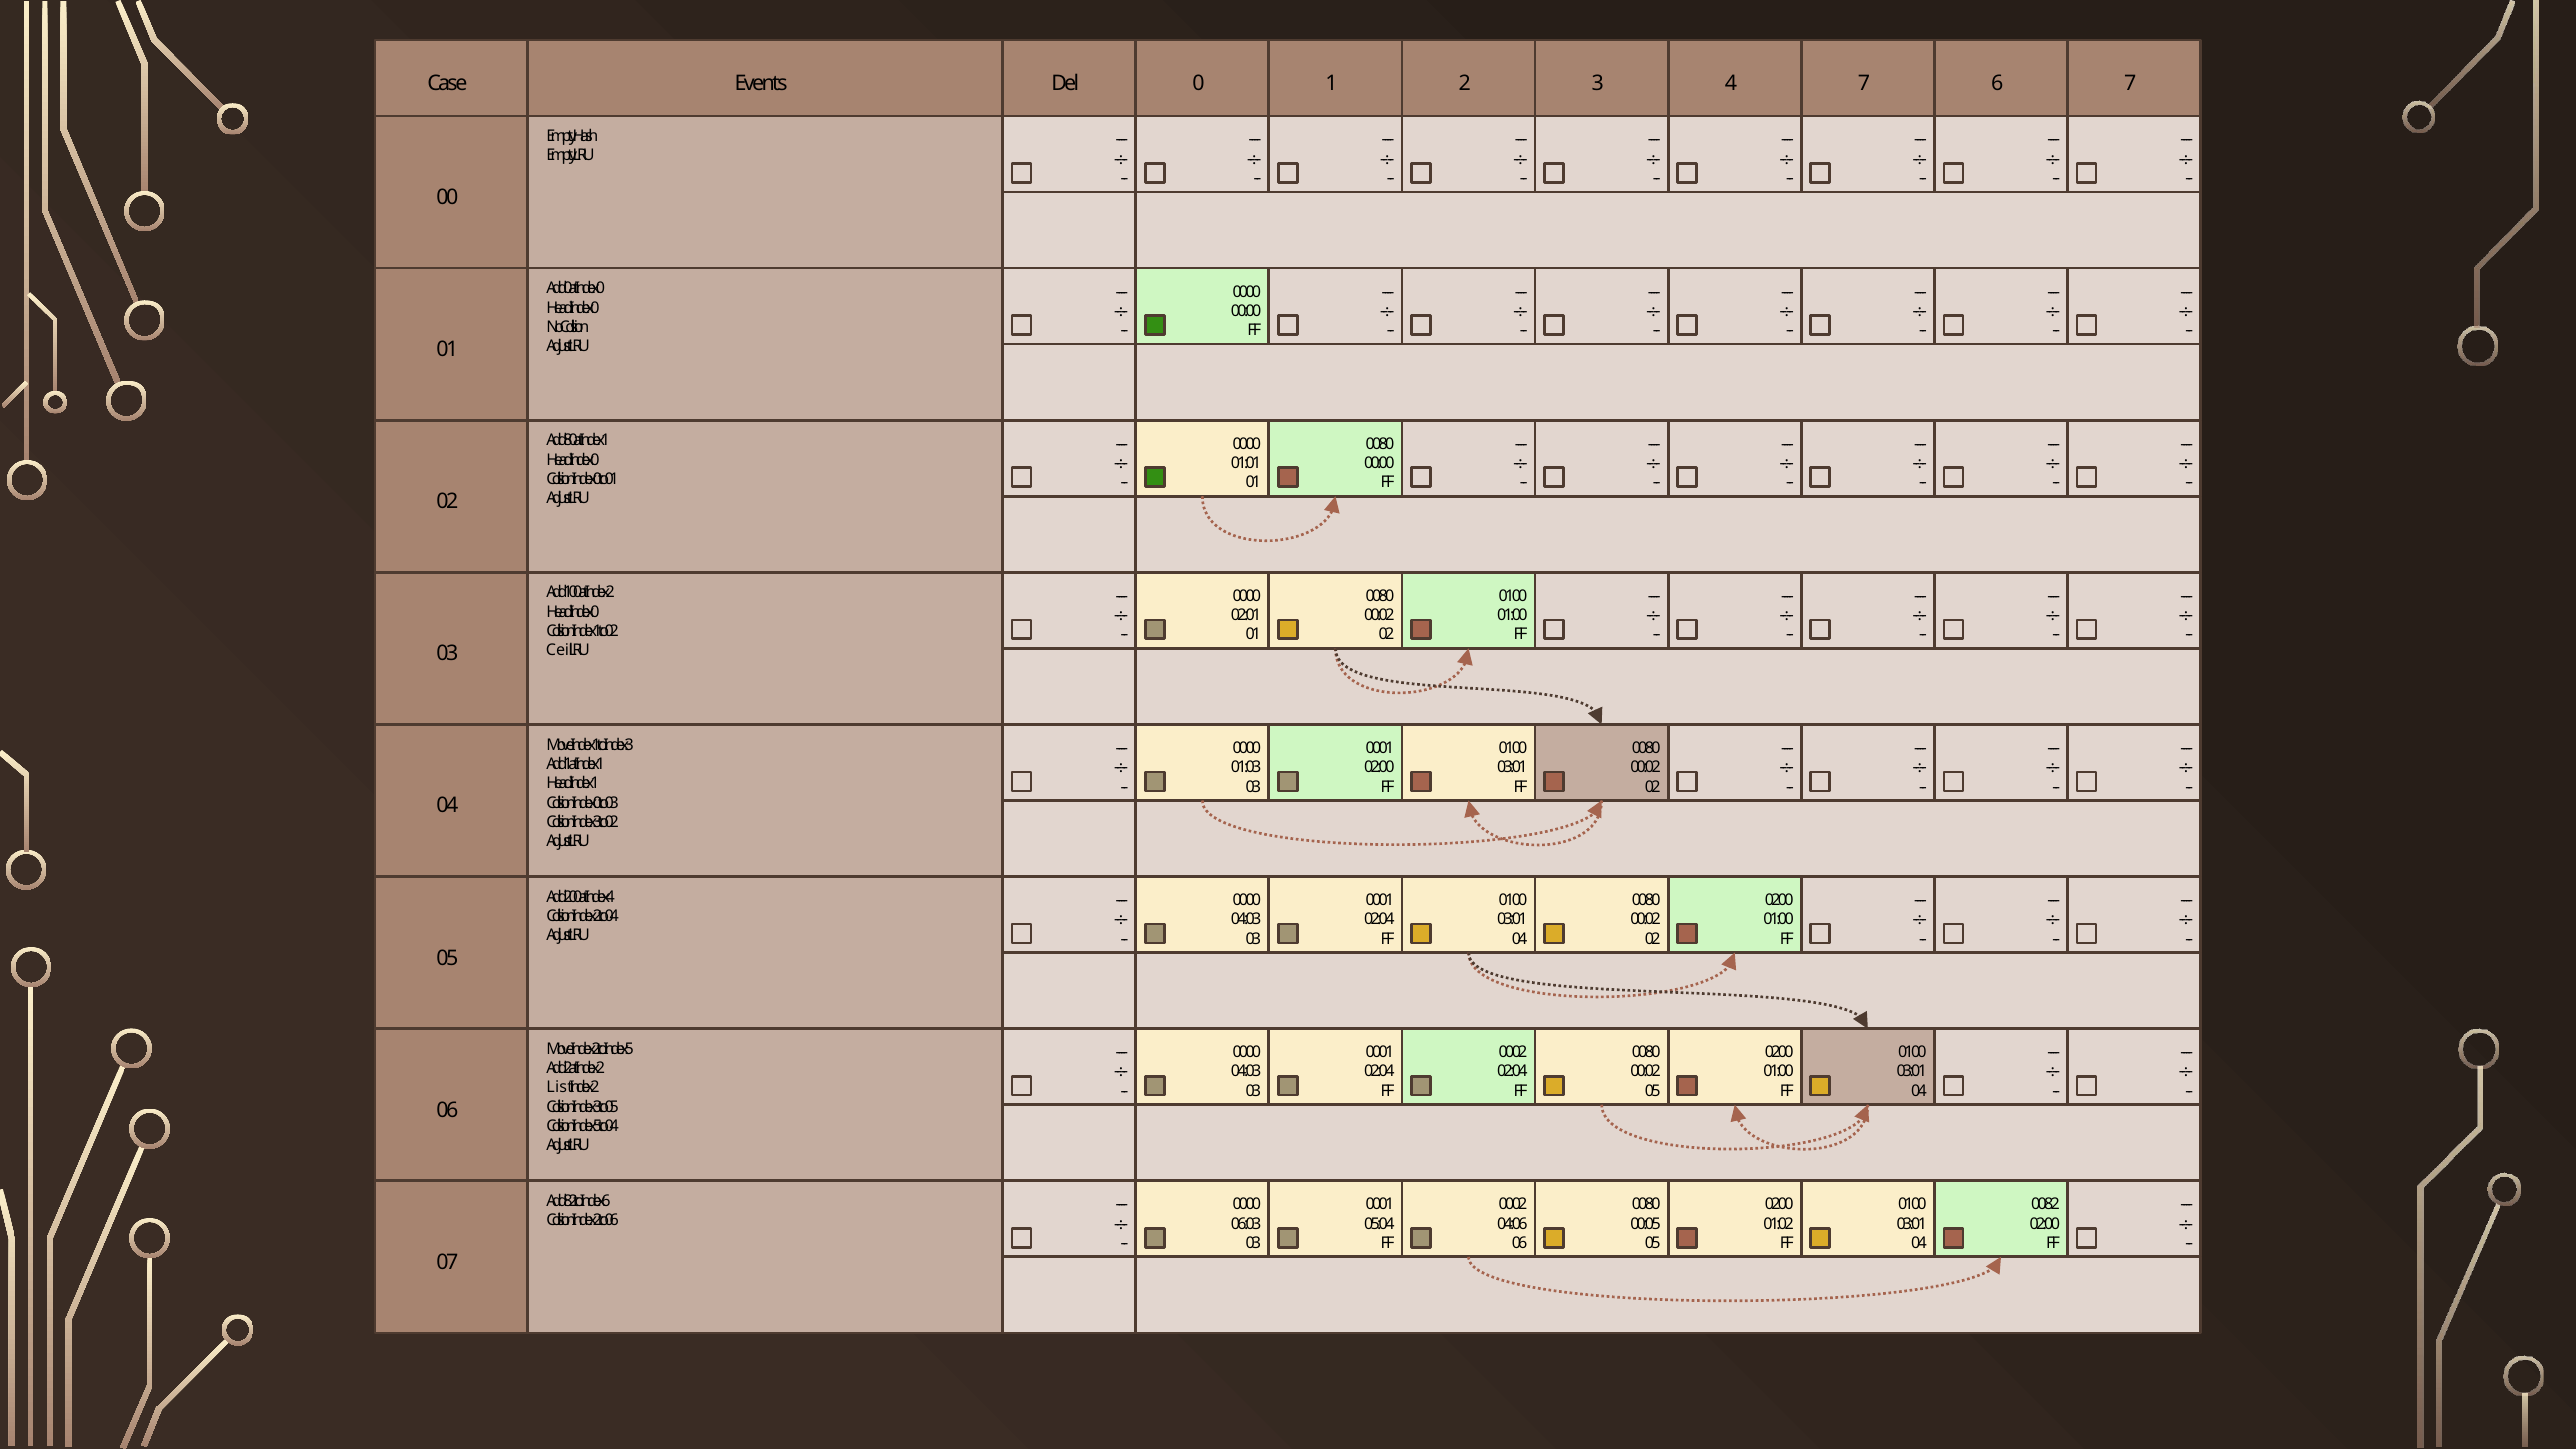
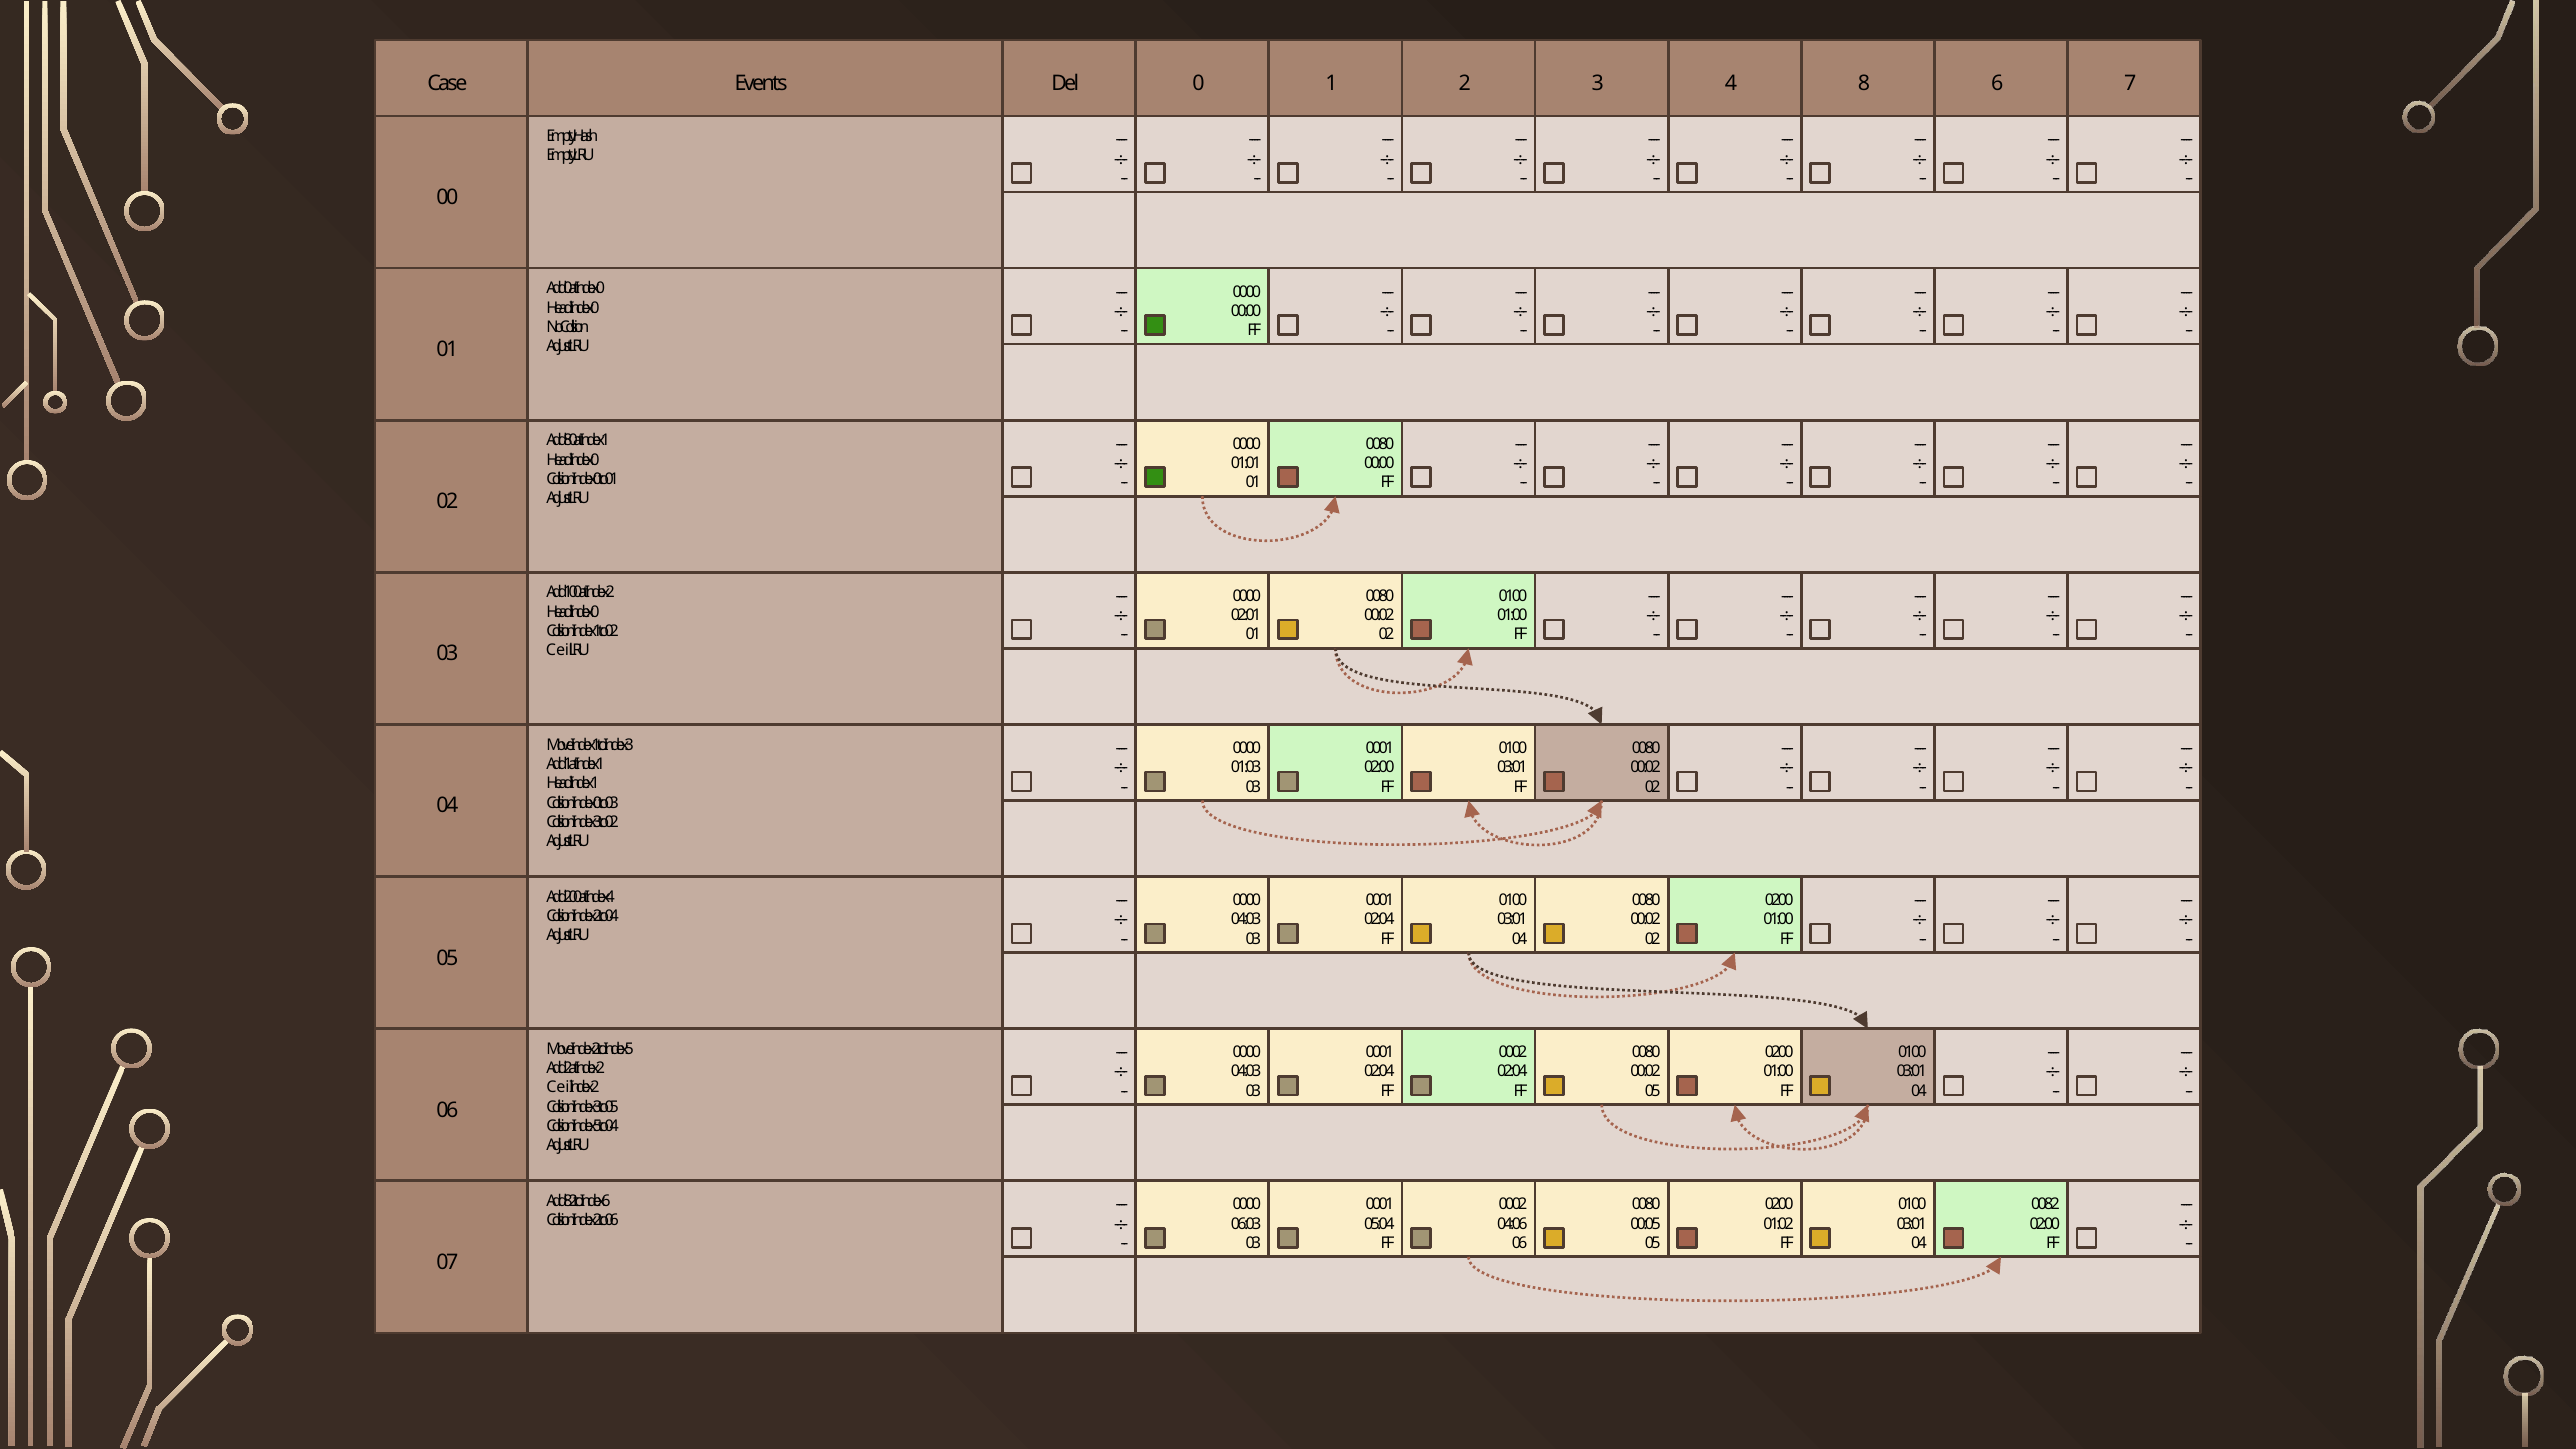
4 7: 7 -> 8
List at (560, 1088): List -> Ceil
